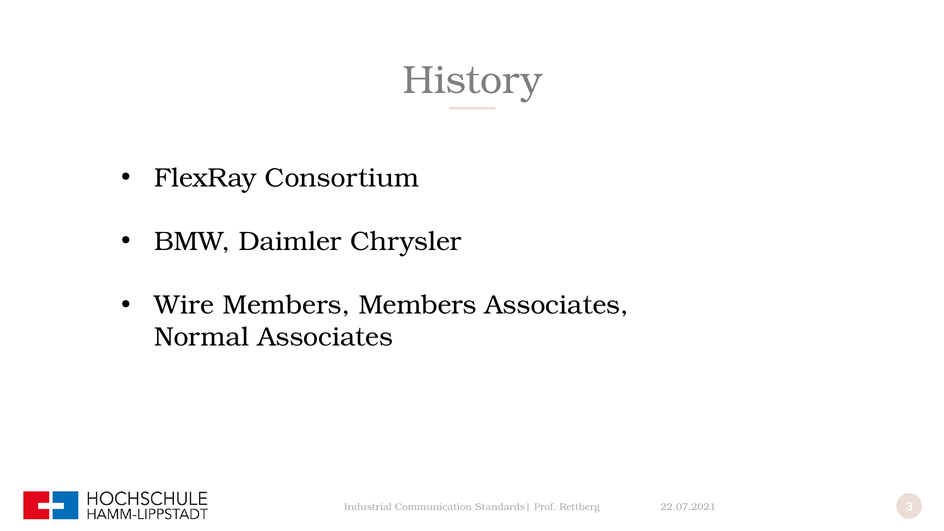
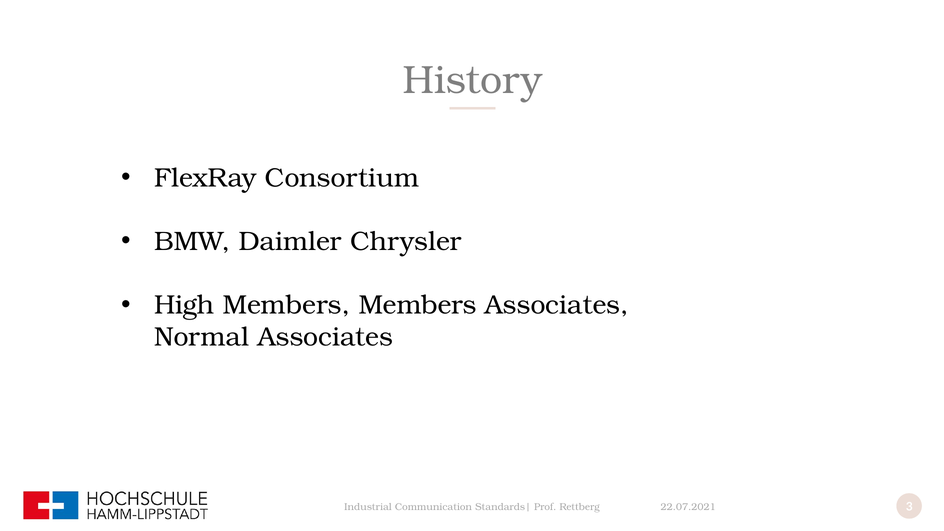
Wire: Wire -> High
